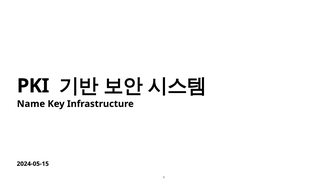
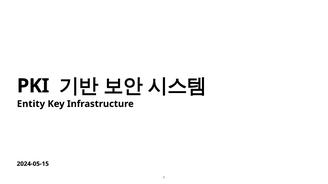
Name: Name -> Entity
